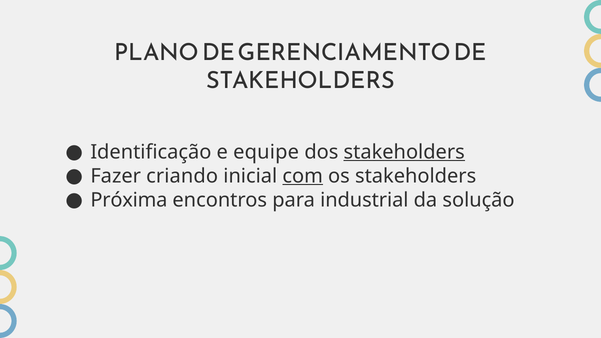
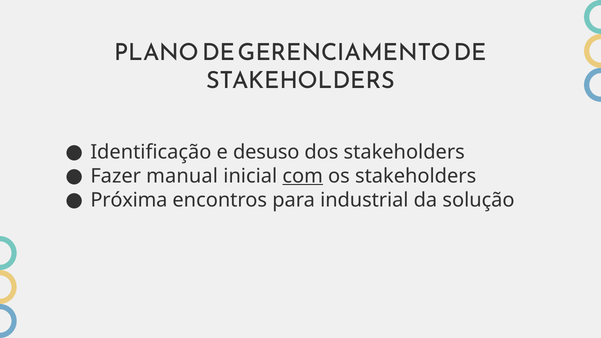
equipe: equipe -> desuso
stakeholders at (404, 152) underline: present -> none
criando: criando -> manual
